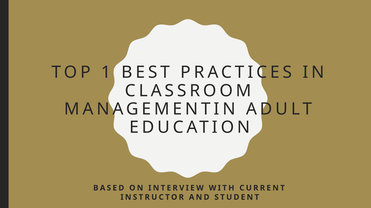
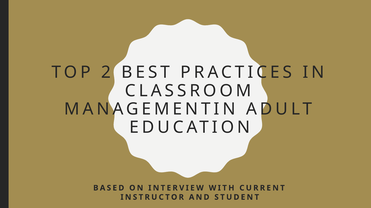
1: 1 -> 2
